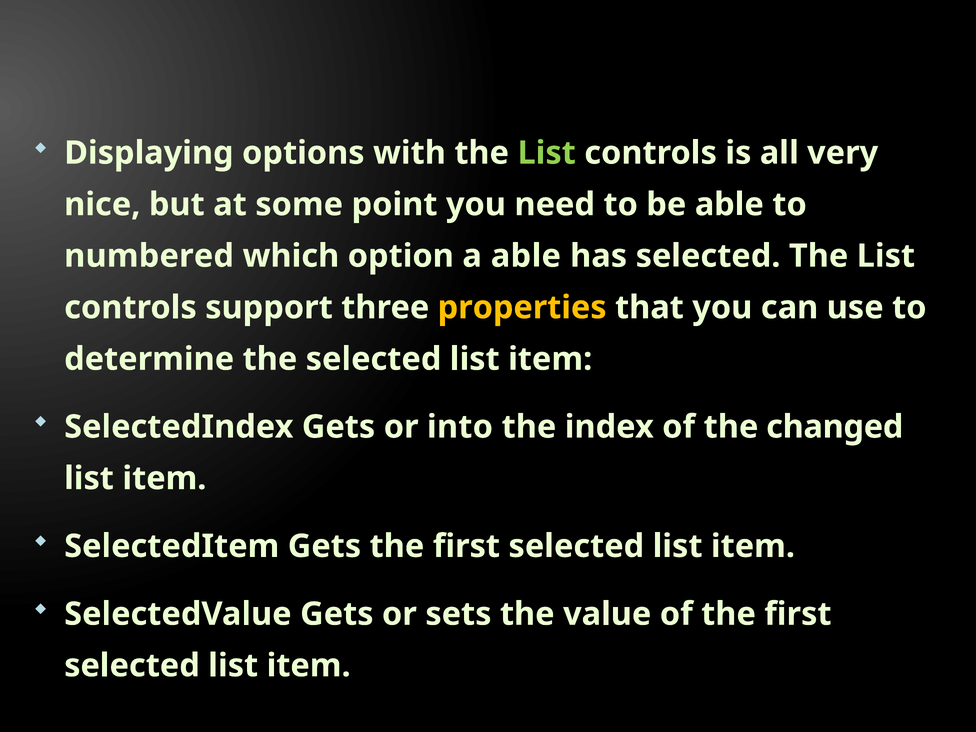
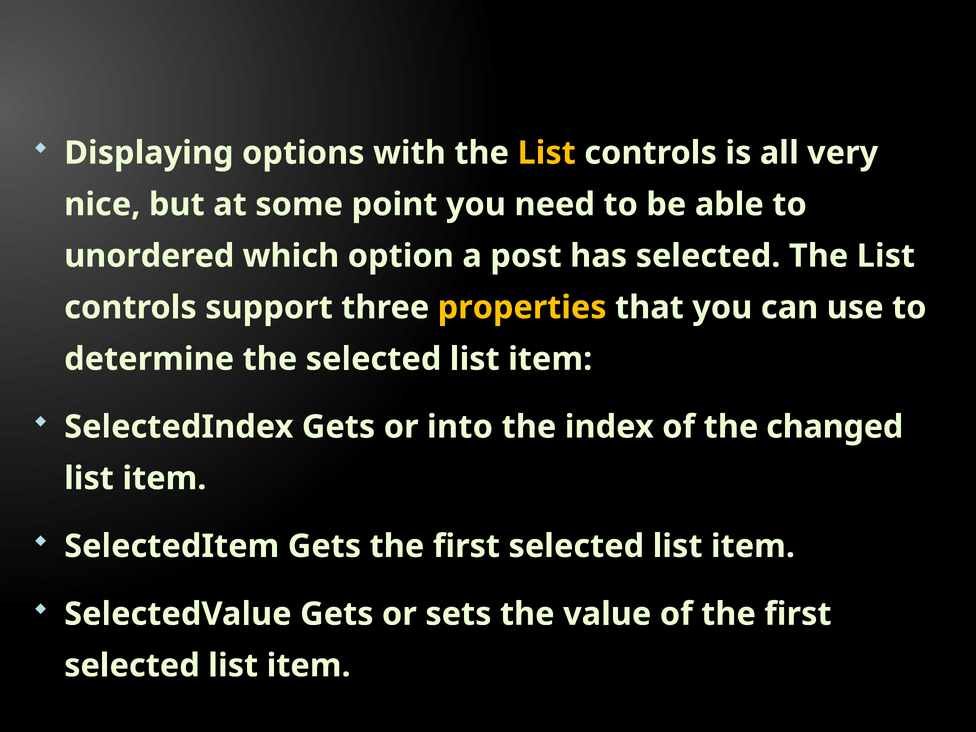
List at (547, 153) colour: light green -> yellow
numbered: numbered -> unordered
a able: able -> post
